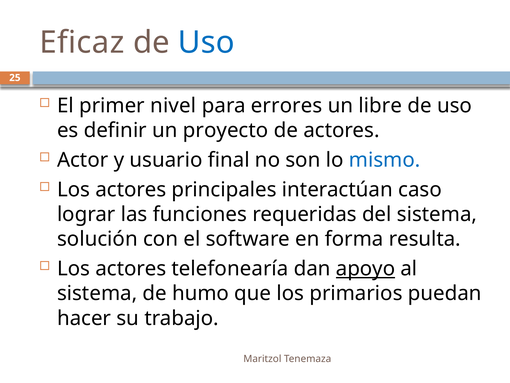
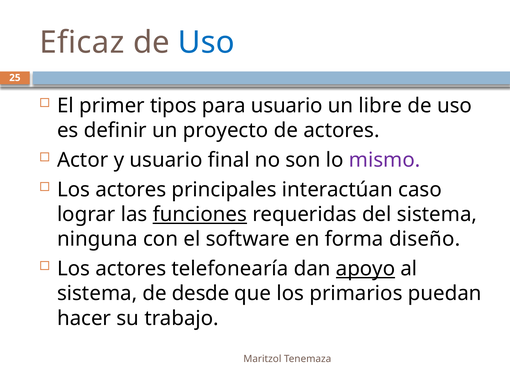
nivel: nivel -> tipos
para errores: errores -> usuario
mismo colour: blue -> purple
funciones underline: none -> present
solución: solución -> ninguna
resulta: resulta -> diseño
humo: humo -> desde
